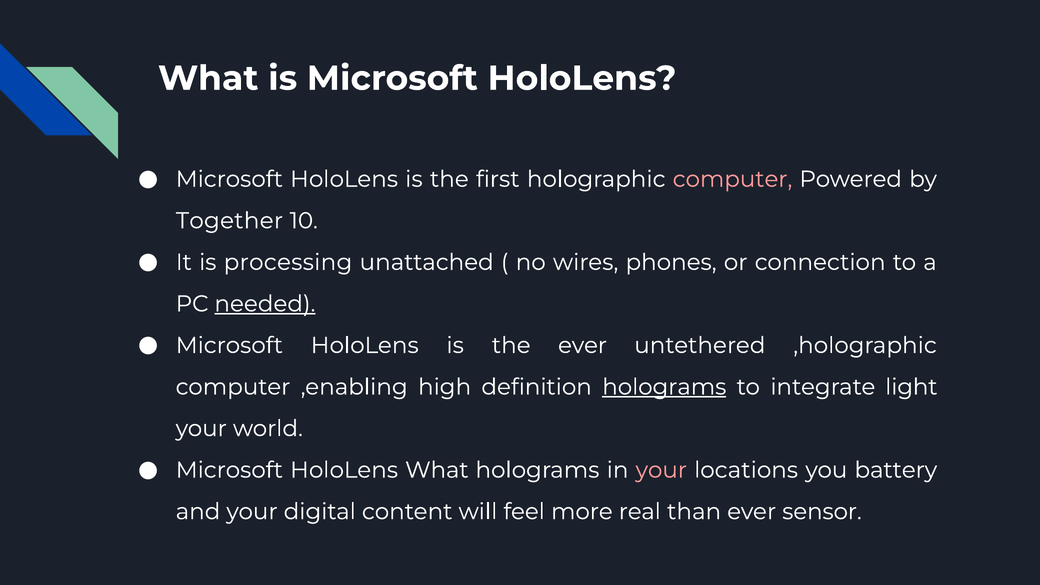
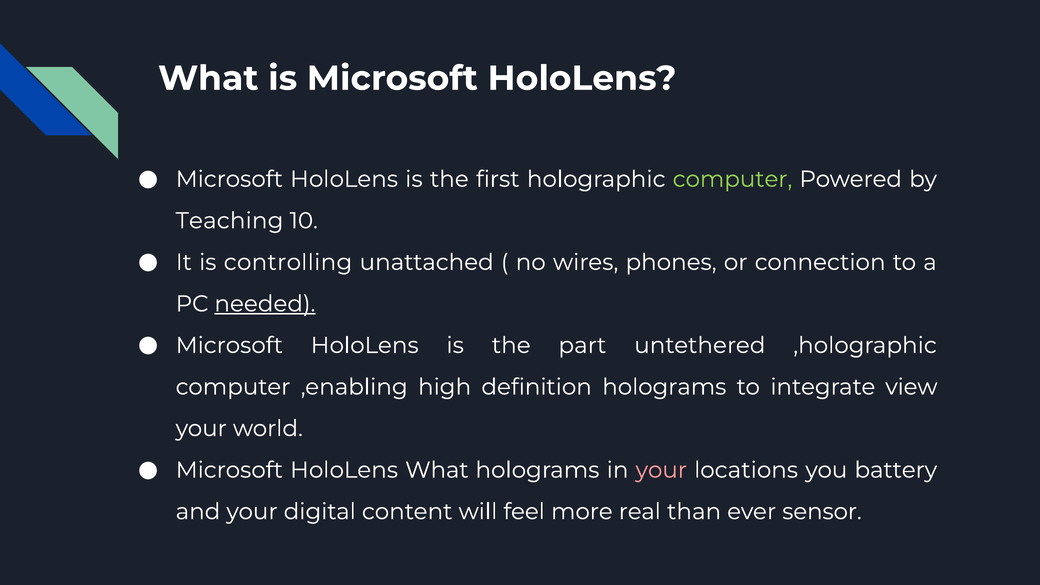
computer at (732, 179) colour: pink -> light green
Together: Together -> Teaching
processing: processing -> controlling
the ever: ever -> part
holograms at (664, 387) underline: present -> none
light: light -> view
